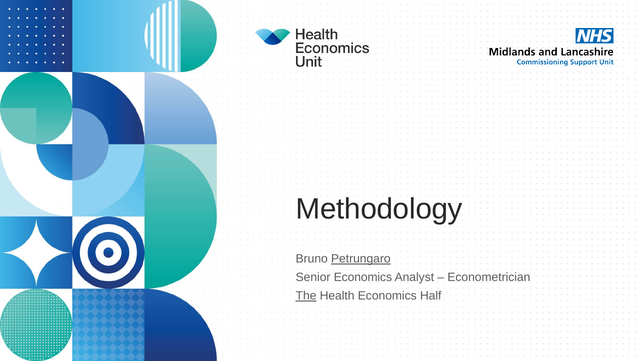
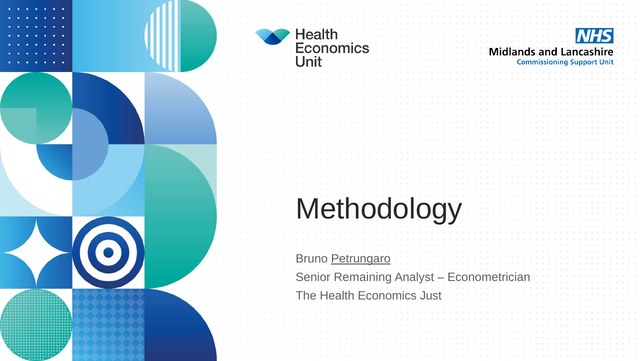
Senior Economics: Economics -> Remaining
The underline: present -> none
Half: Half -> Just
